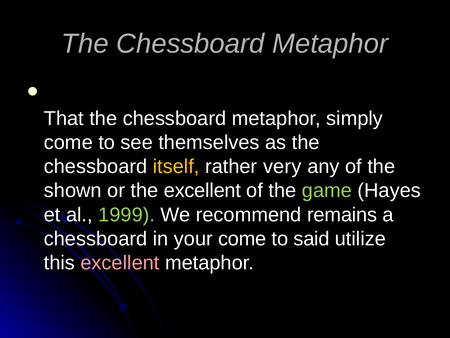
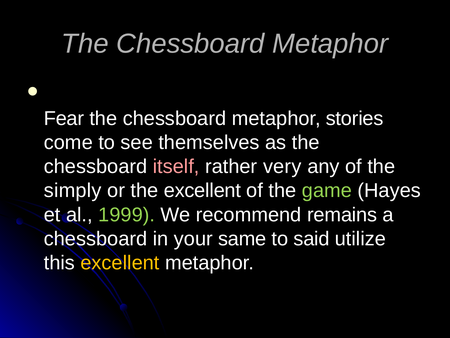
That: That -> Fear
simply: simply -> stories
itself colour: yellow -> pink
shown: shown -> simply
your come: come -> same
excellent at (120, 262) colour: pink -> yellow
